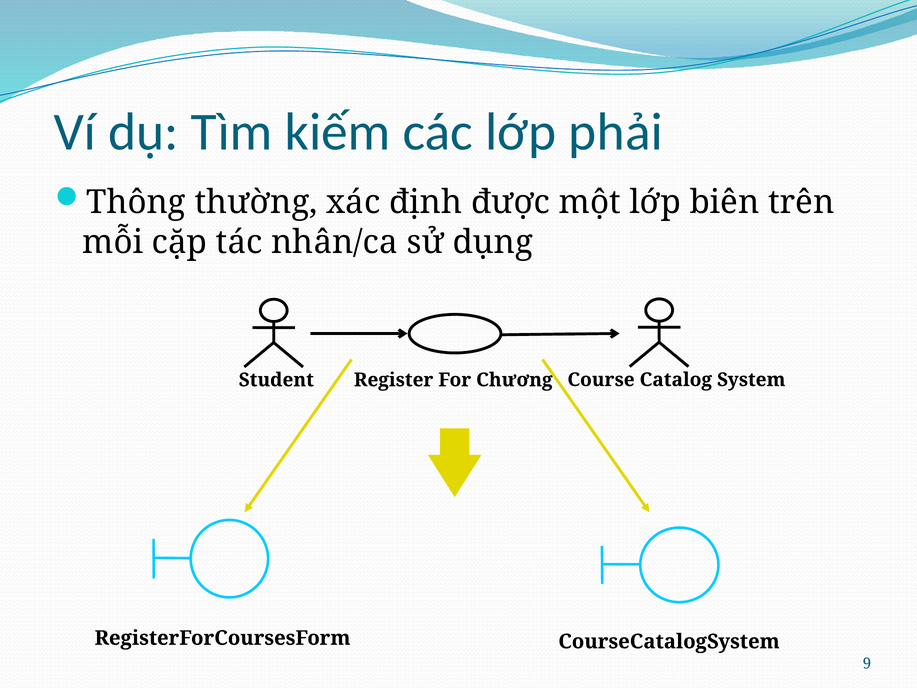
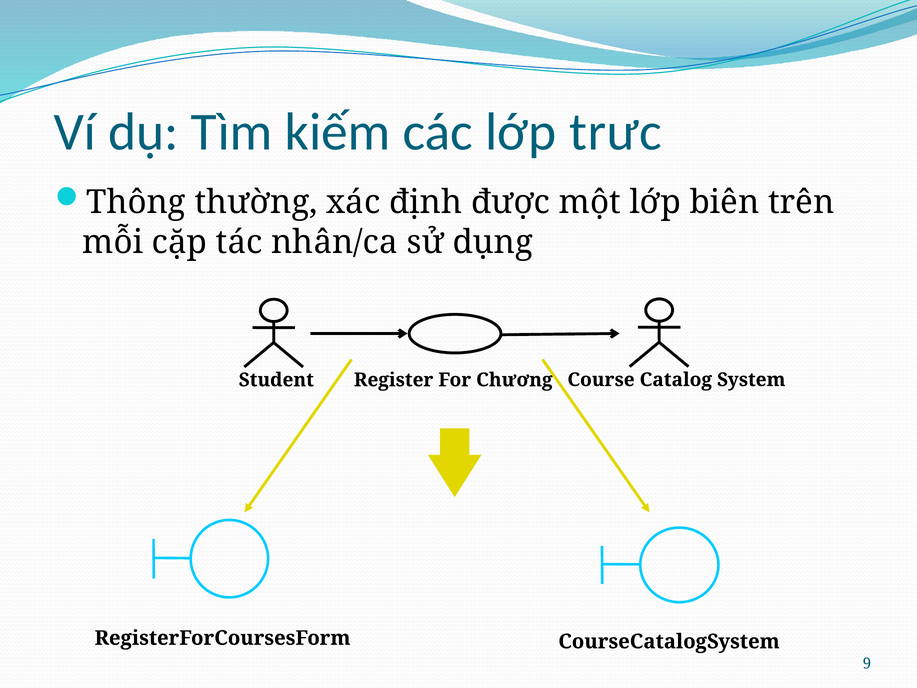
phải: phải -> trưc
